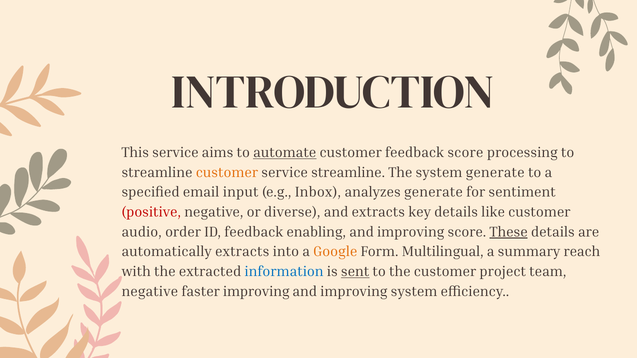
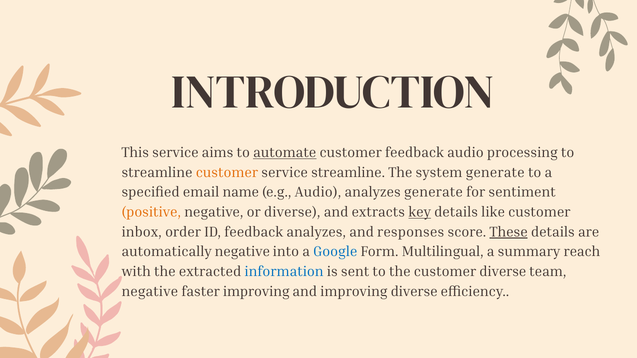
feedback score: score -> audio
input: input -> name
e.g Inbox: Inbox -> Audio
positive colour: red -> orange
key underline: none -> present
audio: audio -> inbox
feedback enabling: enabling -> analyzes
improving at (411, 232): improving -> responses
automatically extracts: extracts -> negative
Google colour: orange -> blue
sent underline: present -> none
customer project: project -> diverse
improving system: system -> diverse
